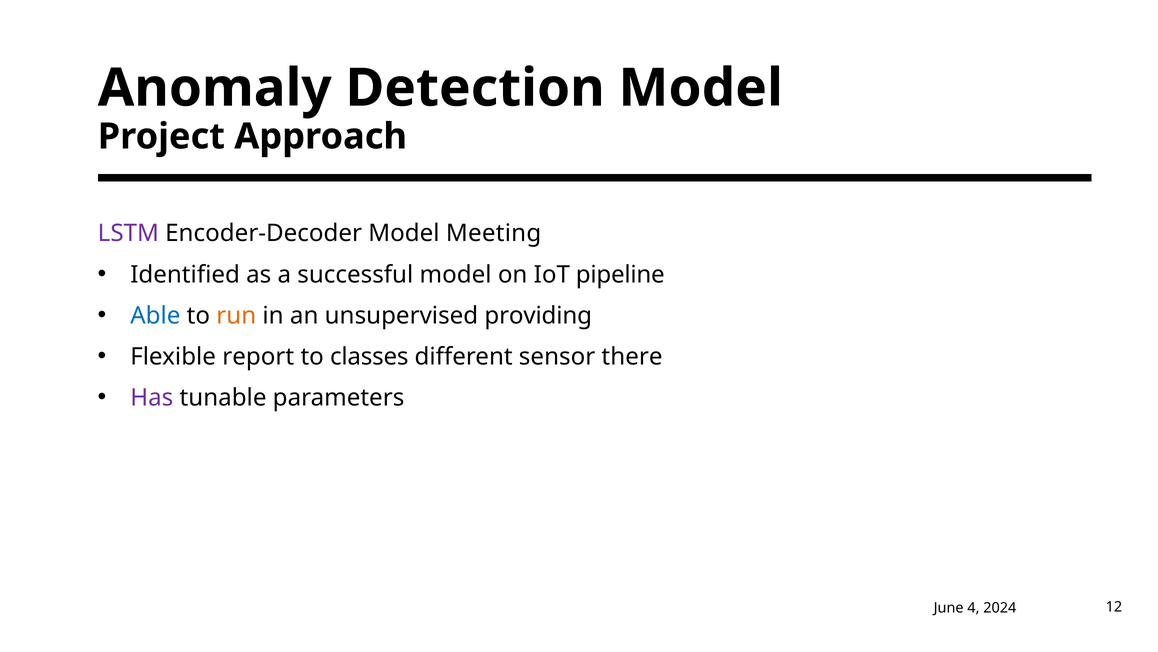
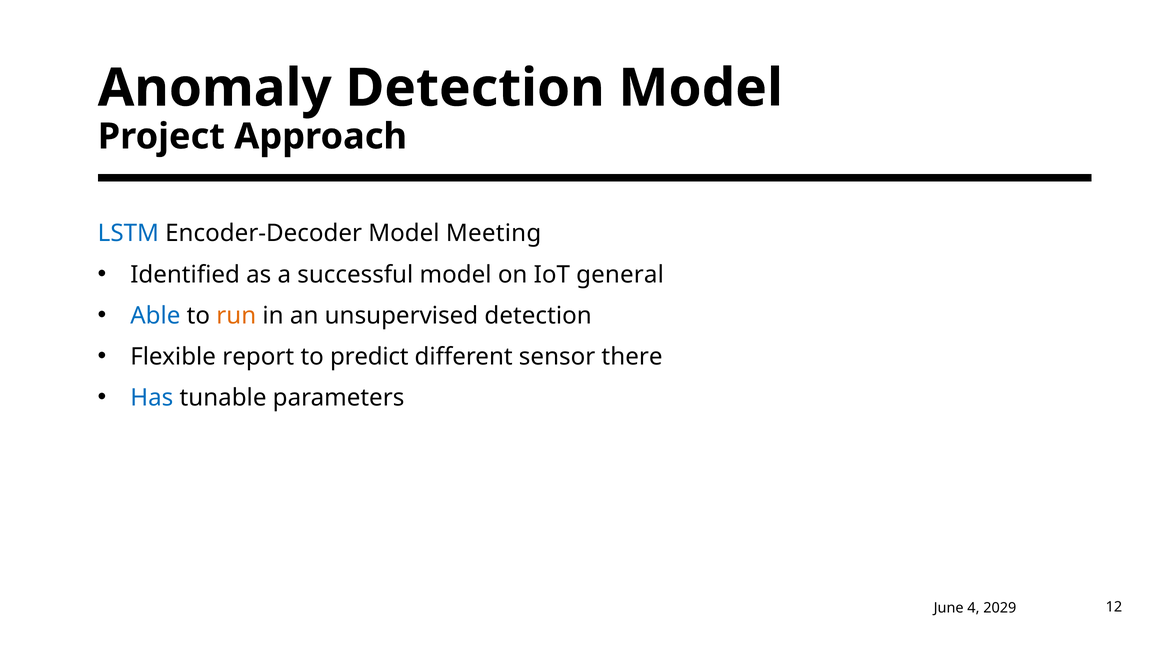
LSTM colour: purple -> blue
pipeline: pipeline -> general
unsupervised providing: providing -> detection
classes: classes -> predict
Has colour: purple -> blue
2024: 2024 -> 2029
